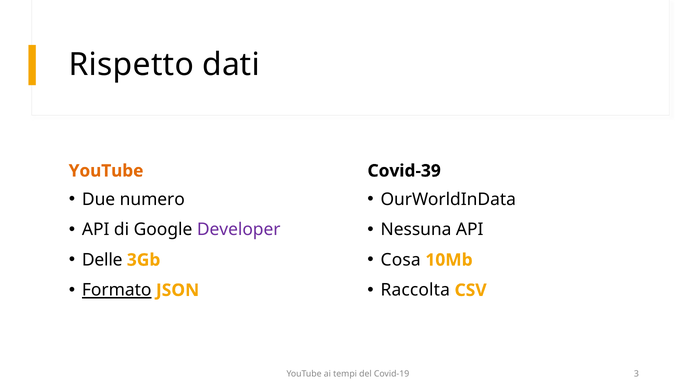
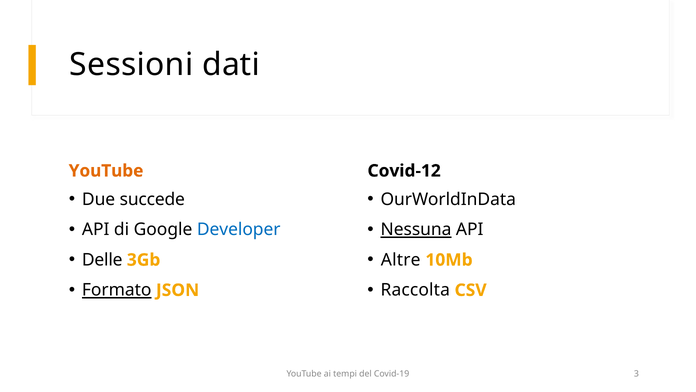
Rispetto: Rispetto -> Sessioni
Covid-39: Covid-39 -> Covid-12
numero: numero -> succede
Developer colour: purple -> blue
Nessuna underline: none -> present
Cosa: Cosa -> Altre
